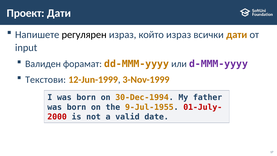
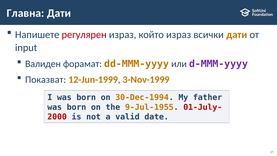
Проект: Проект -> Главна
регулярен colour: black -> red
Текстови: Текстови -> Показват
